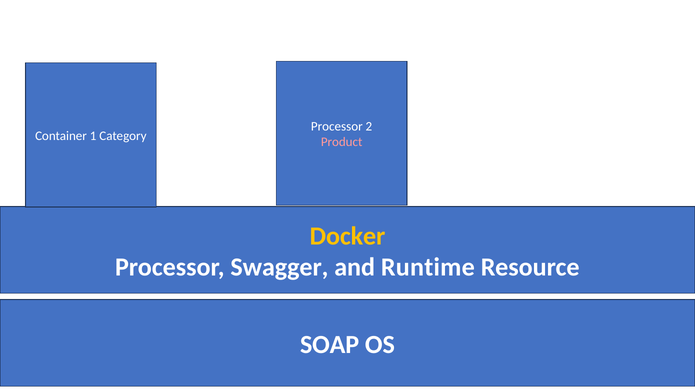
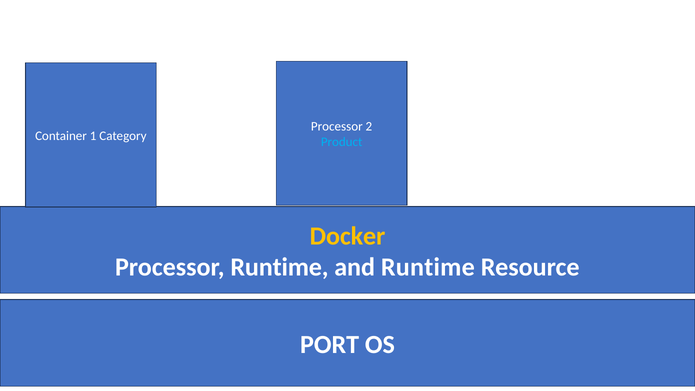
Product colour: pink -> light blue
Processor Swagger: Swagger -> Runtime
SOAP: SOAP -> PORT
